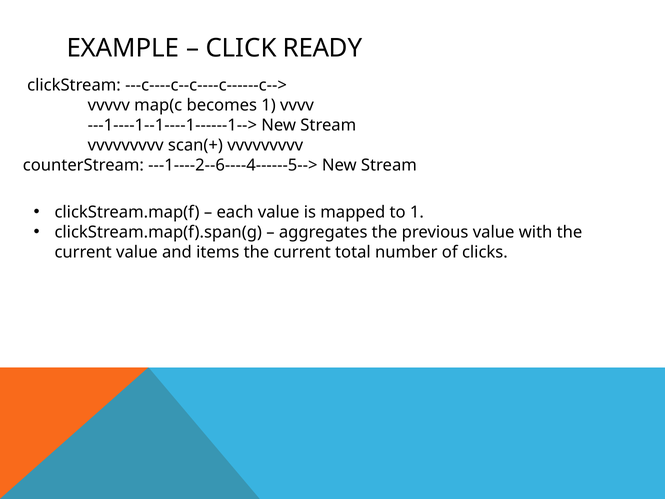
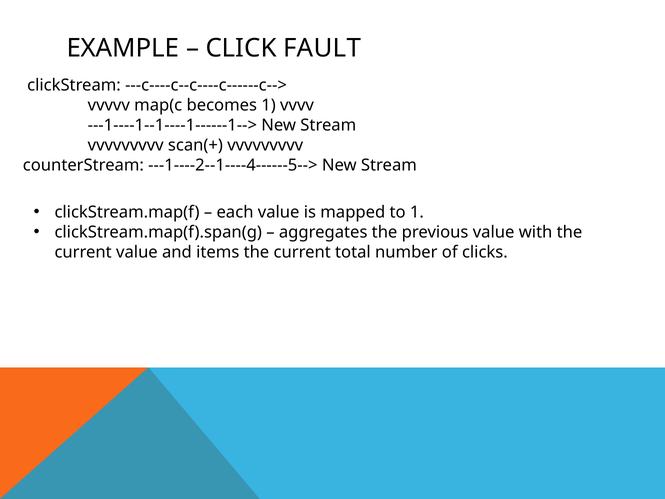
READY: READY -> FAULT
---1----2--6----4------5-->: ---1----2--6----4------5--> -> ---1----2--1----4------5-->
